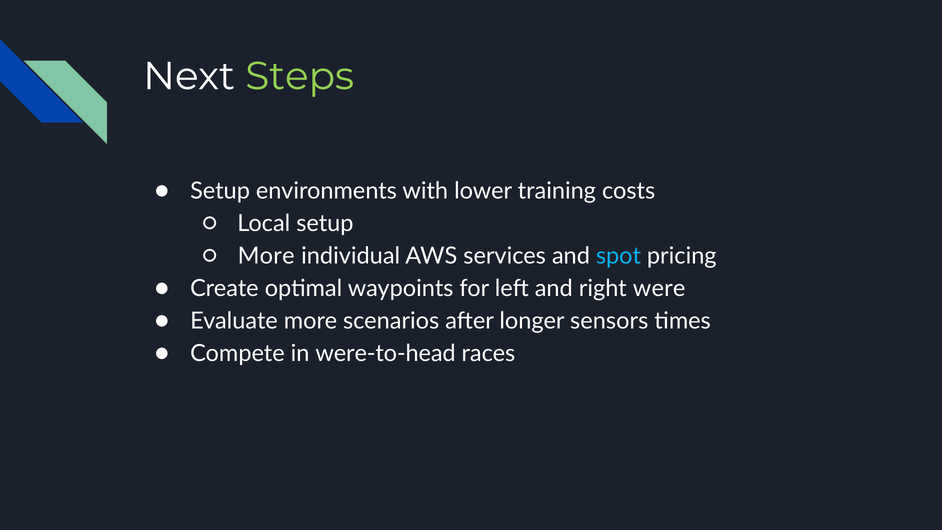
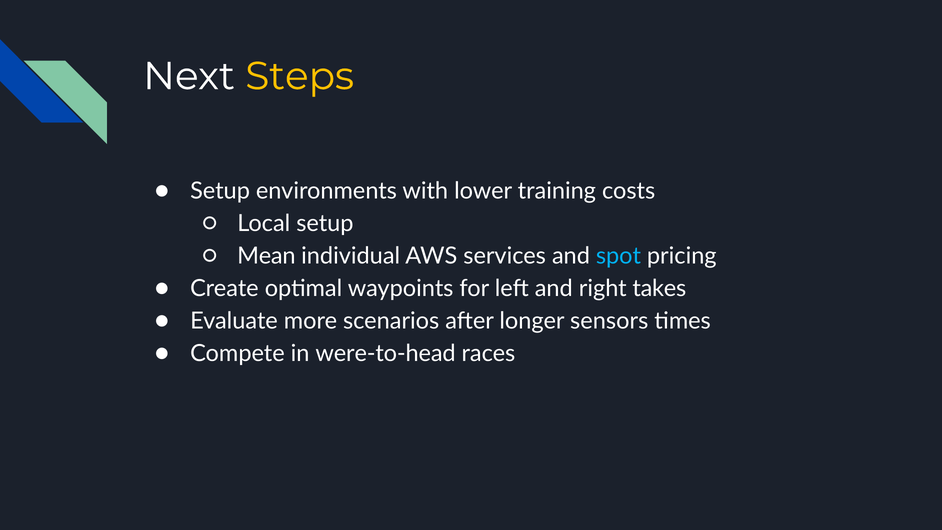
Steps colour: light green -> yellow
More at (266, 256): More -> Mean
were: were -> takes
